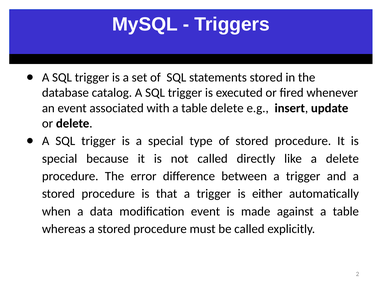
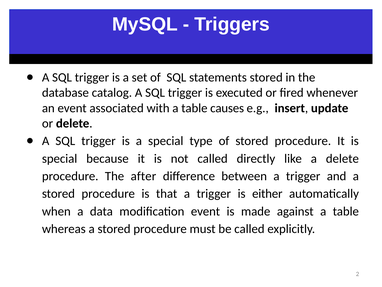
table delete: delete -> causes
error: error -> after
